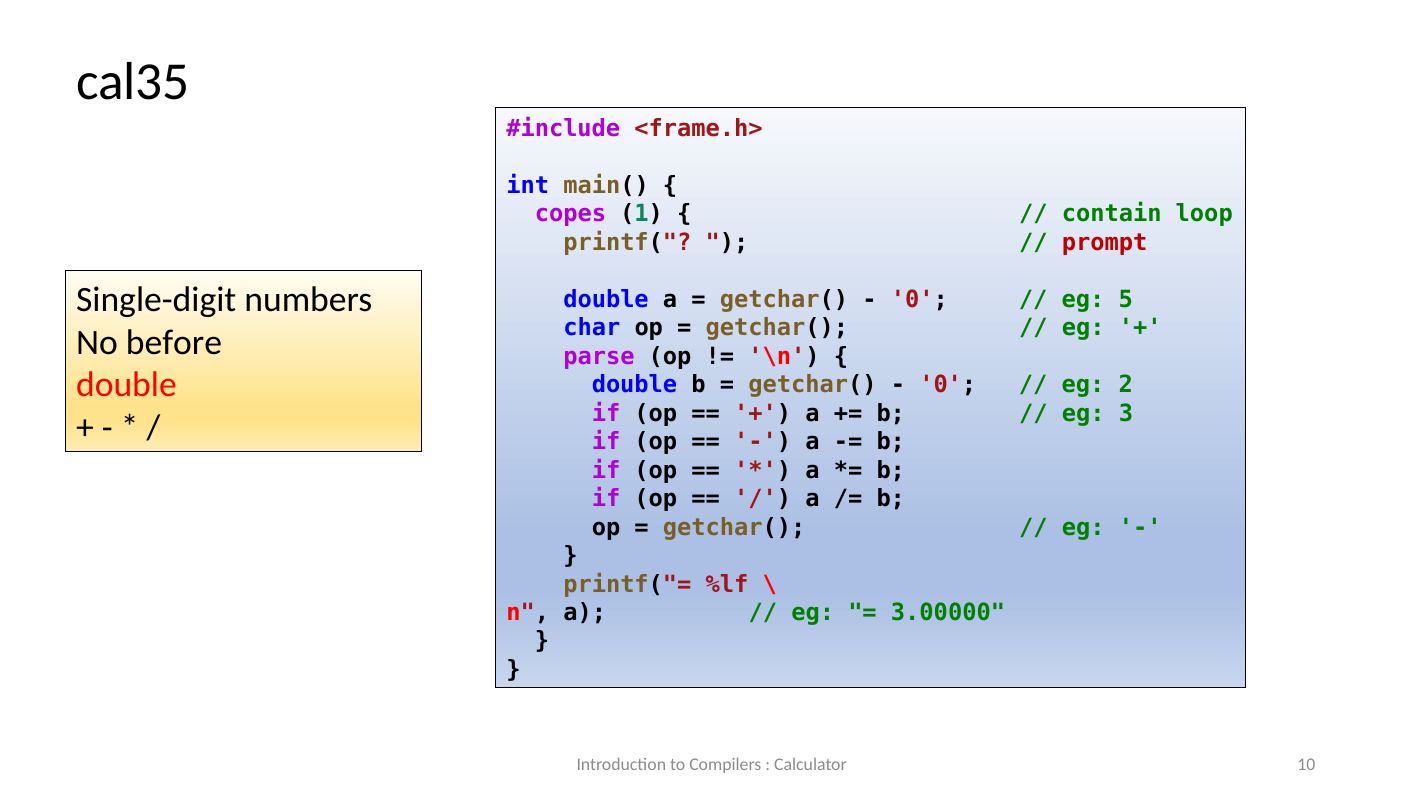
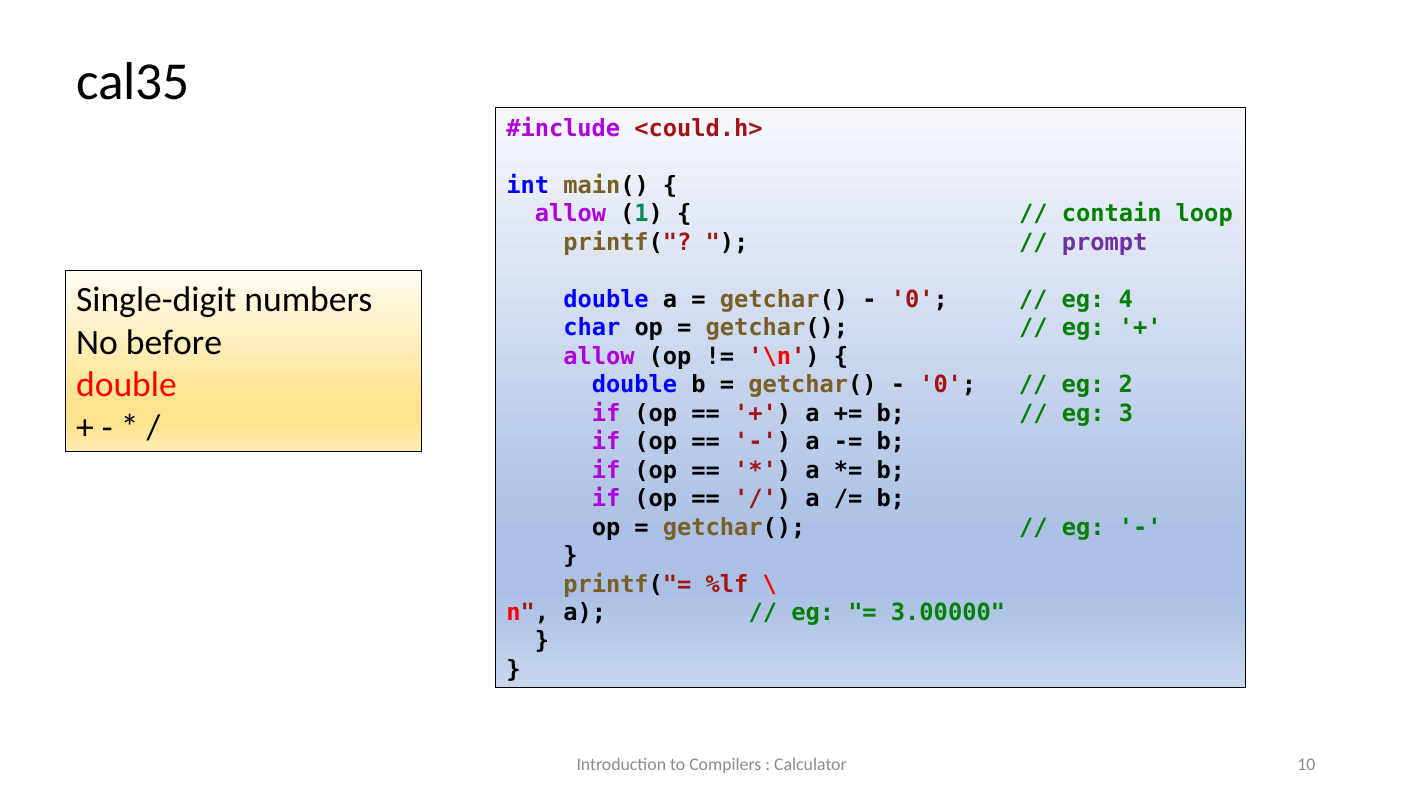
<frame.h>: <frame.h> -> <could.h>
copes at (570, 214): copes -> allow
prompt colour: red -> purple
5: 5 -> 4
parse at (599, 356): parse -> allow
